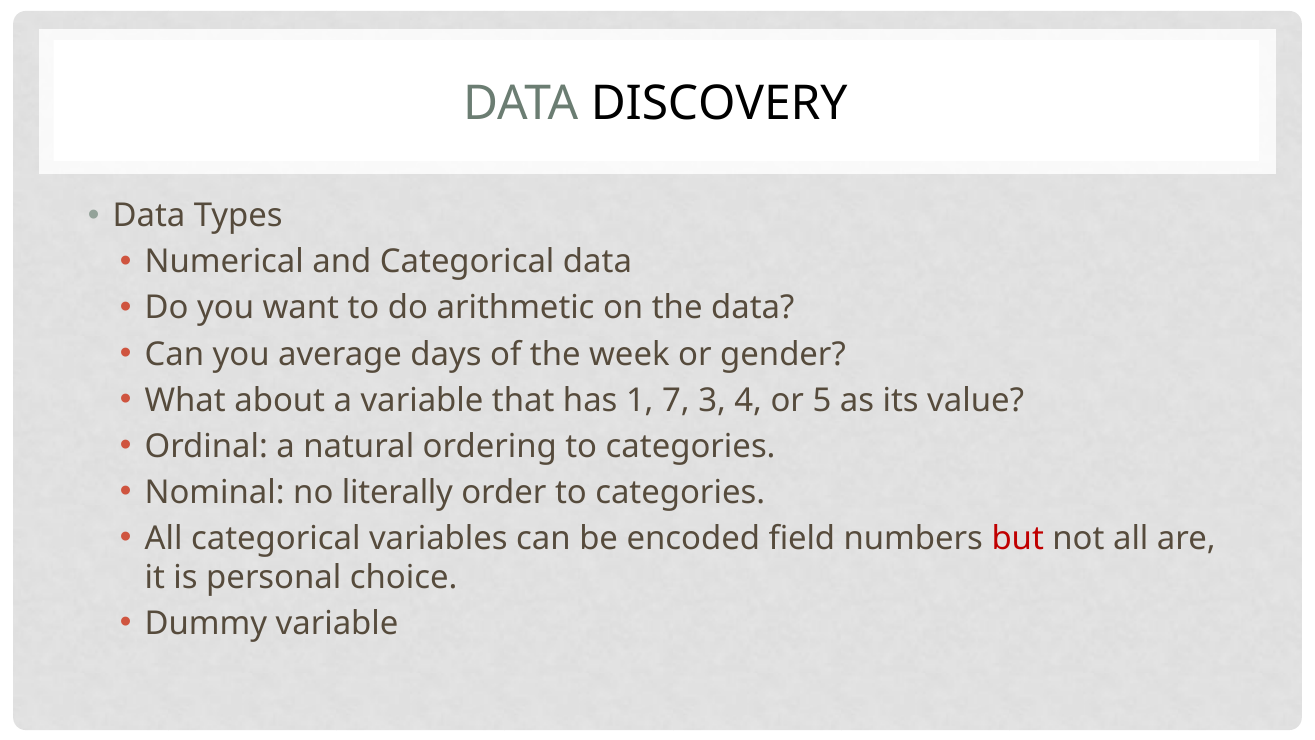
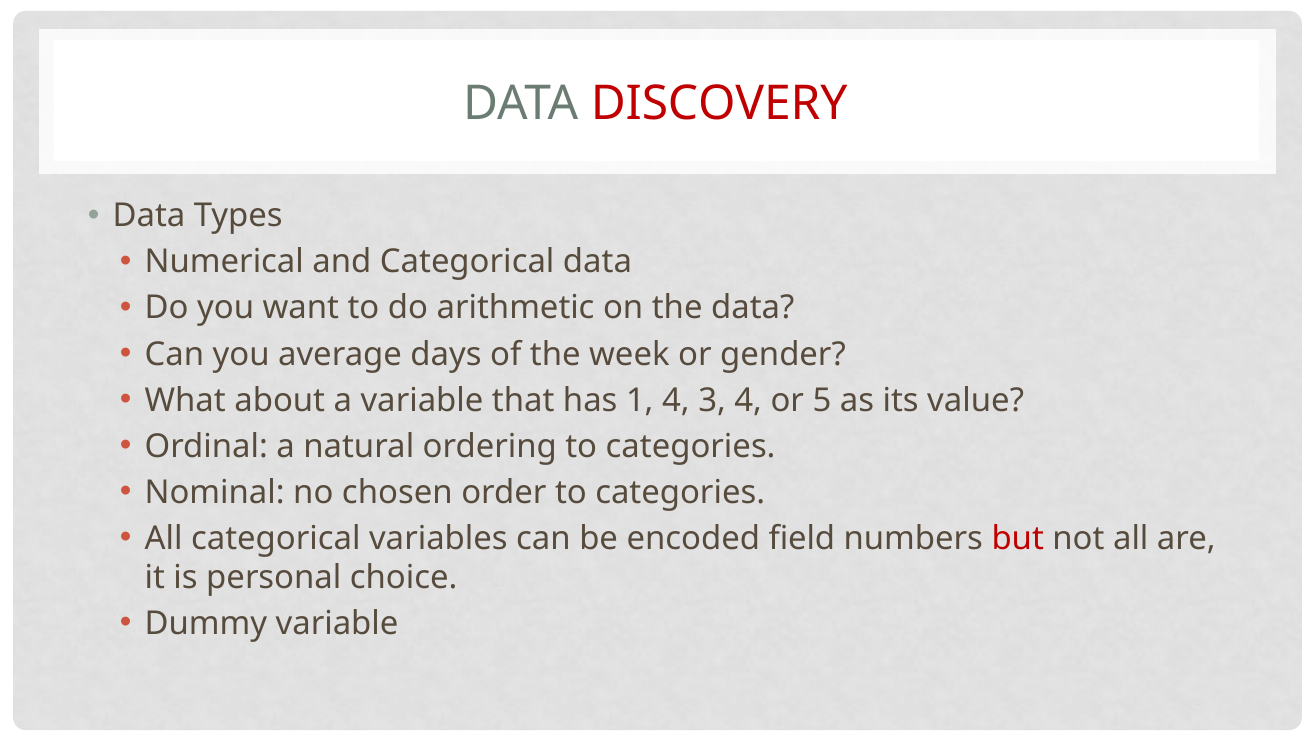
DISCOVERY colour: black -> red
1 7: 7 -> 4
literally: literally -> chosen
